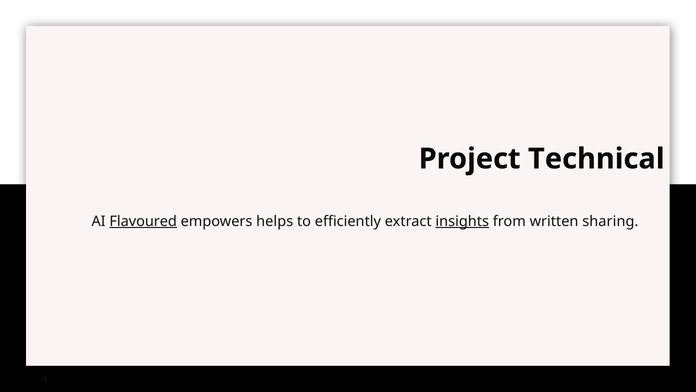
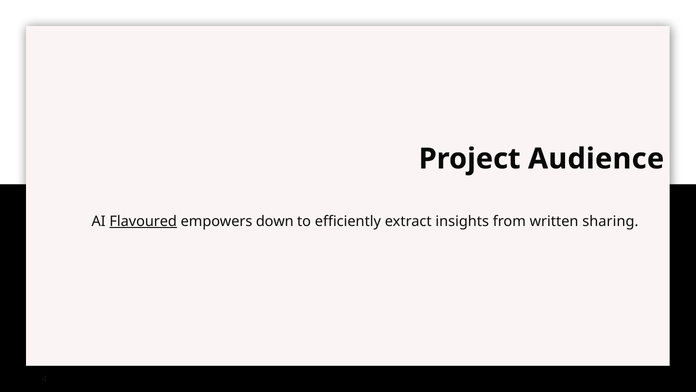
Technical: Technical -> Audience
helps: helps -> down
insights underline: present -> none
